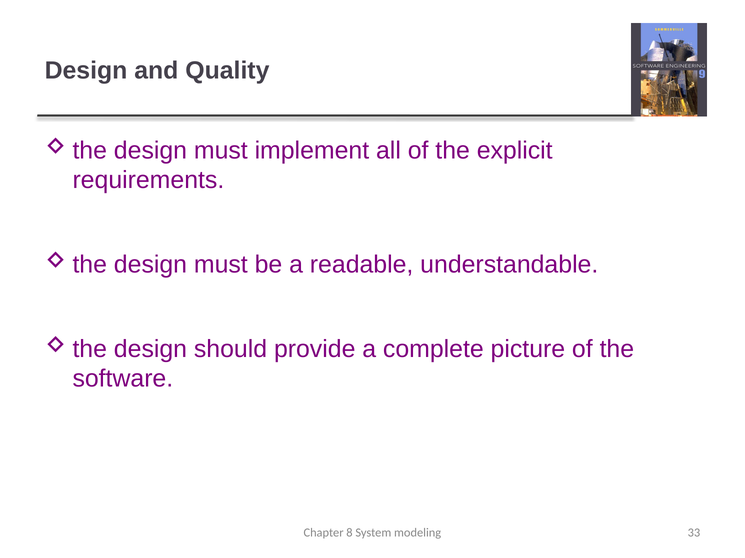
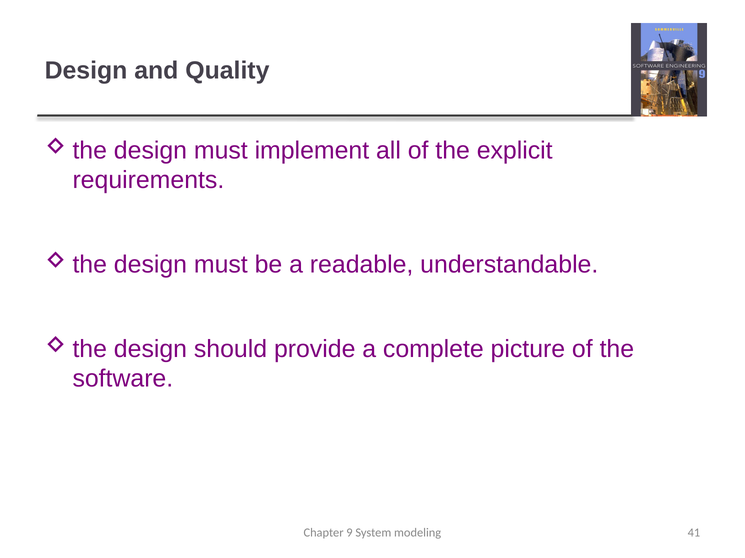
8: 8 -> 9
33: 33 -> 41
